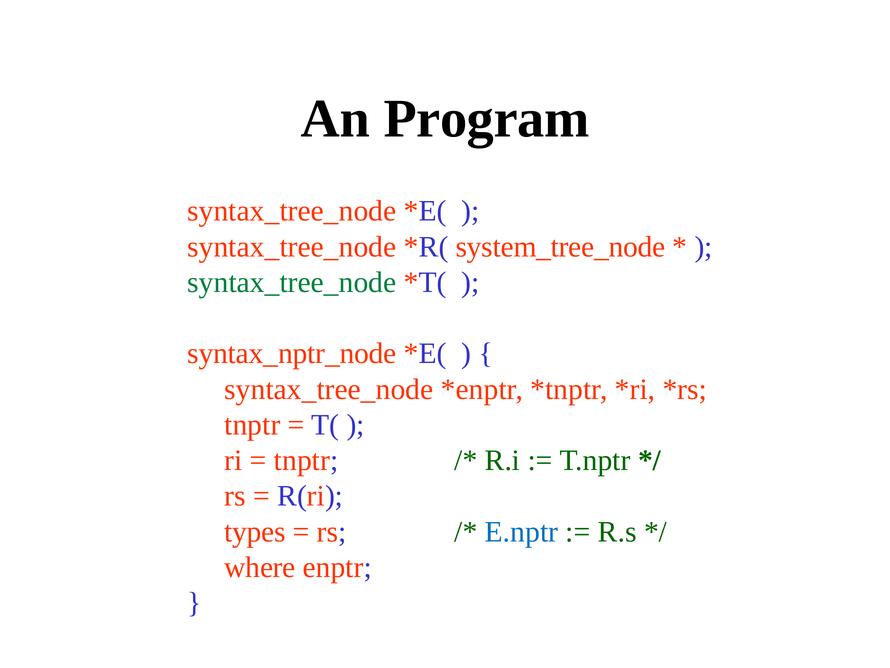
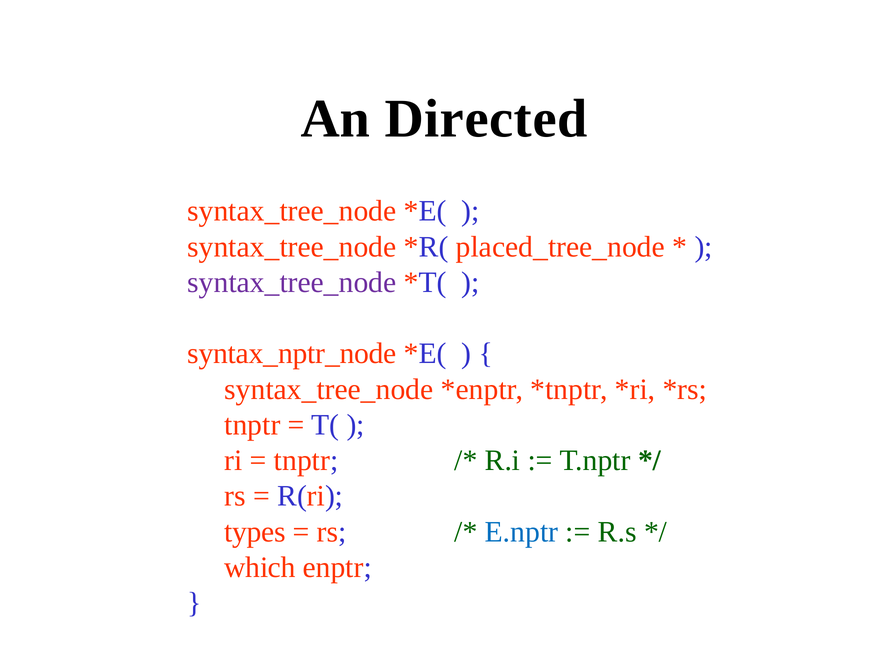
Program: Program -> Directed
system_tree_node: system_tree_node -> placed_tree_node
syntax_tree_node at (292, 282) colour: green -> purple
where: where -> which
